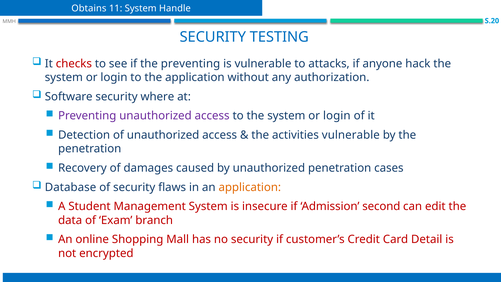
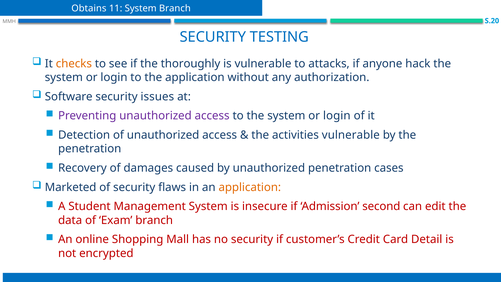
System Handle: Handle -> Branch
checks colour: red -> orange
the preventing: preventing -> thoroughly
where: where -> issues
Database: Database -> Marketed
